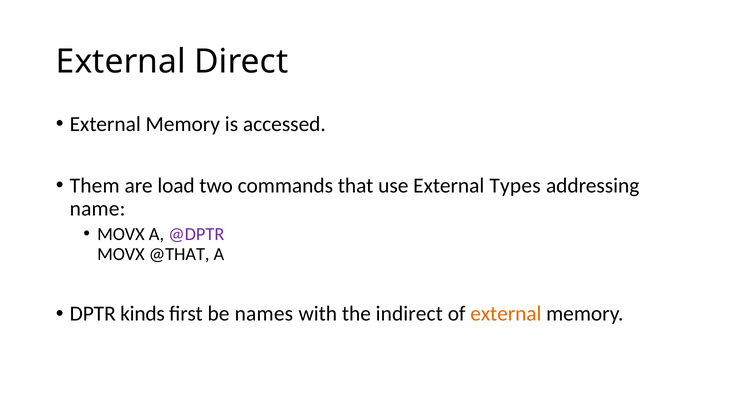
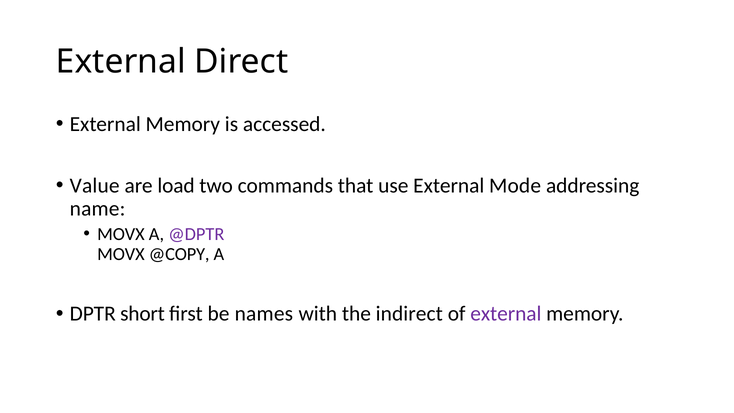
Them: Them -> Value
Types: Types -> Mode
@THAT: @THAT -> @COPY
kinds: kinds -> short
external at (506, 314) colour: orange -> purple
